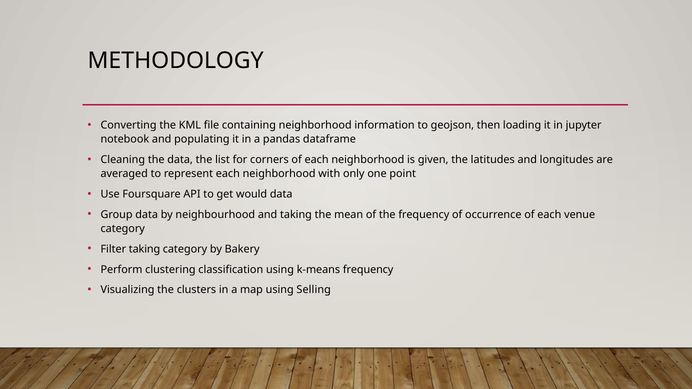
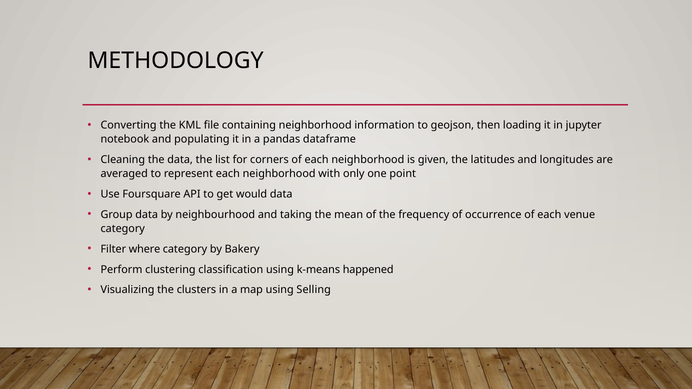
Filter taking: taking -> where
k-means frequency: frequency -> happened
